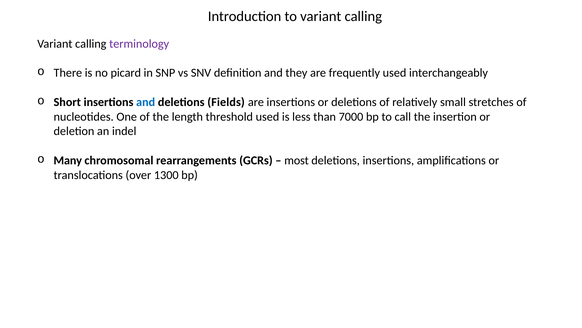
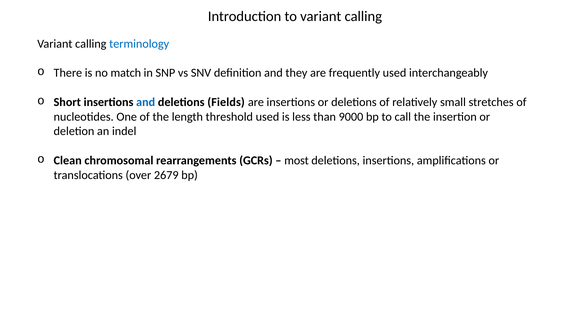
terminology colour: purple -> blue
picard: picard -> match
7000: 7000 -> 9000
Many: Many -> Clean
1300: 1300 -> 2679
